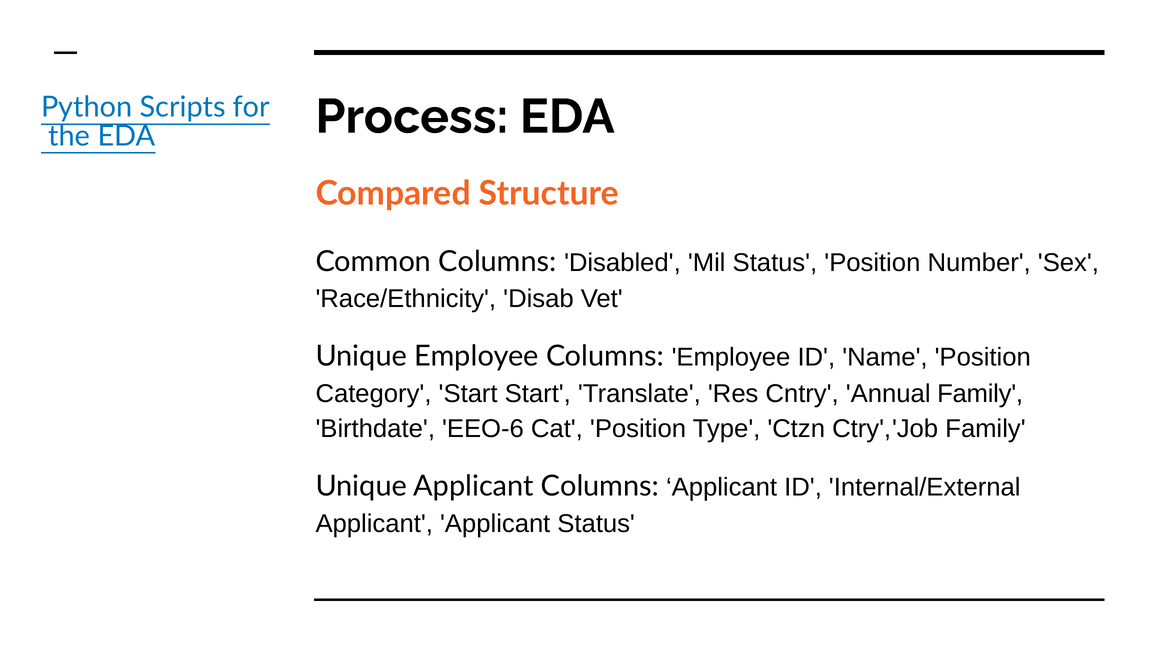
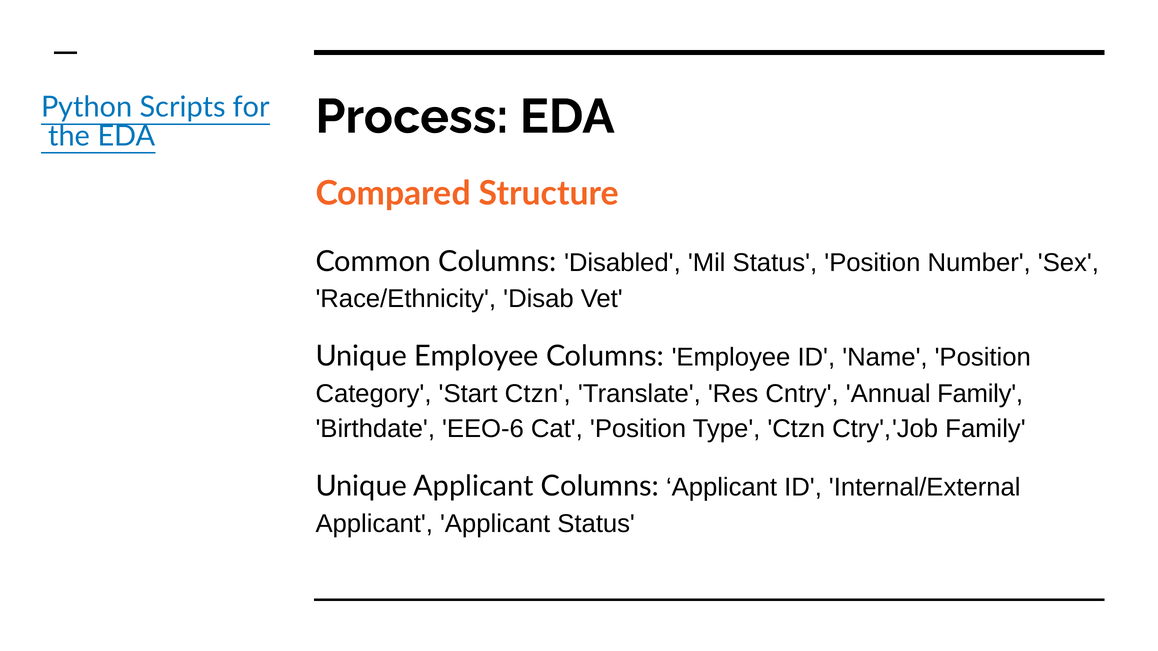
Start Start: Start -> Ctzn
